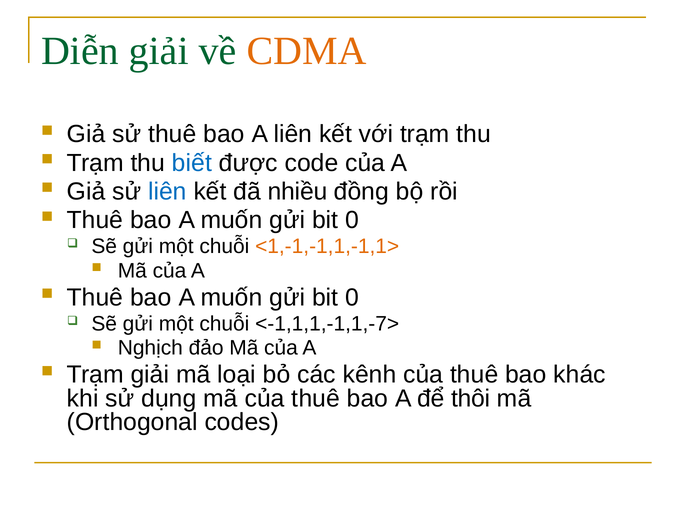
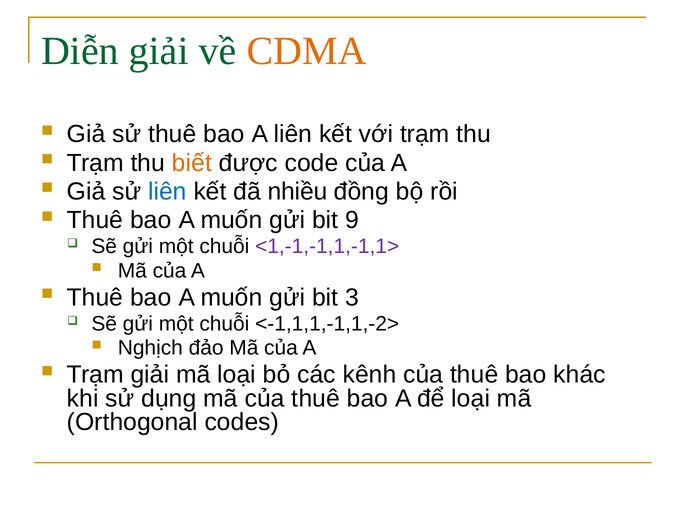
biết colour: blue -> orange
0 at (352, 220): 0 -> 9
<1,-1,-1,1,-1,1> colour: orange -> purple
0 at (352, 298): 0 -> 3
<-1,1,1,-1,1,-7>: <-1,1,1,-1,1,-7> -> <-1,1,1,-1,1,-2>
để thôi: thôi -> loại
